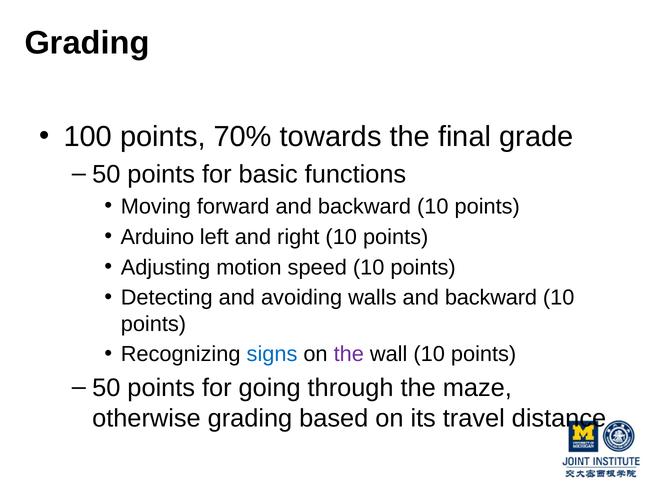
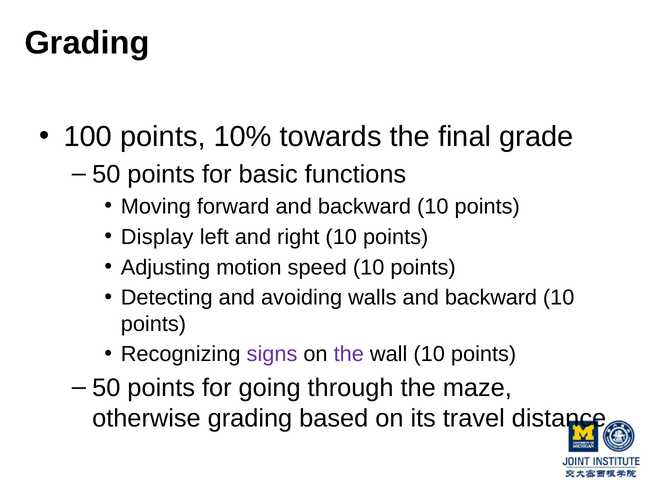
70%: 70% -> 10%
Arduino: Arduino -> Display
signs colour: blue -> purple
